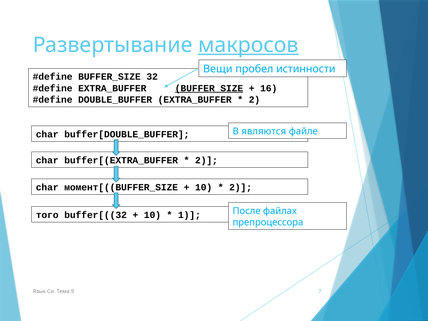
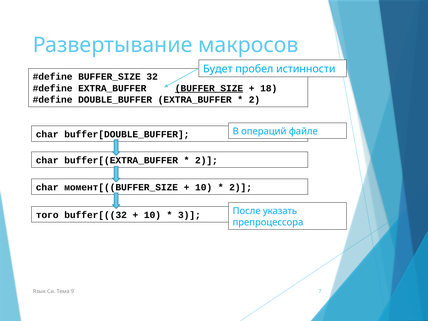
макросов underline: present -> none
Вещи: Вещи -> Будет
16: 16 -> 18
являются: являются -> операций
файлах: файлах -> указать
1: 1 -> 3
